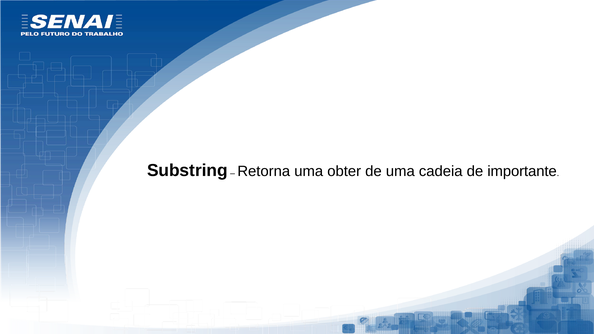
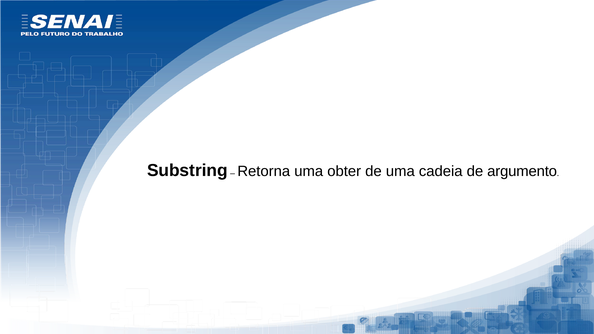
importante: importante -> argumento
